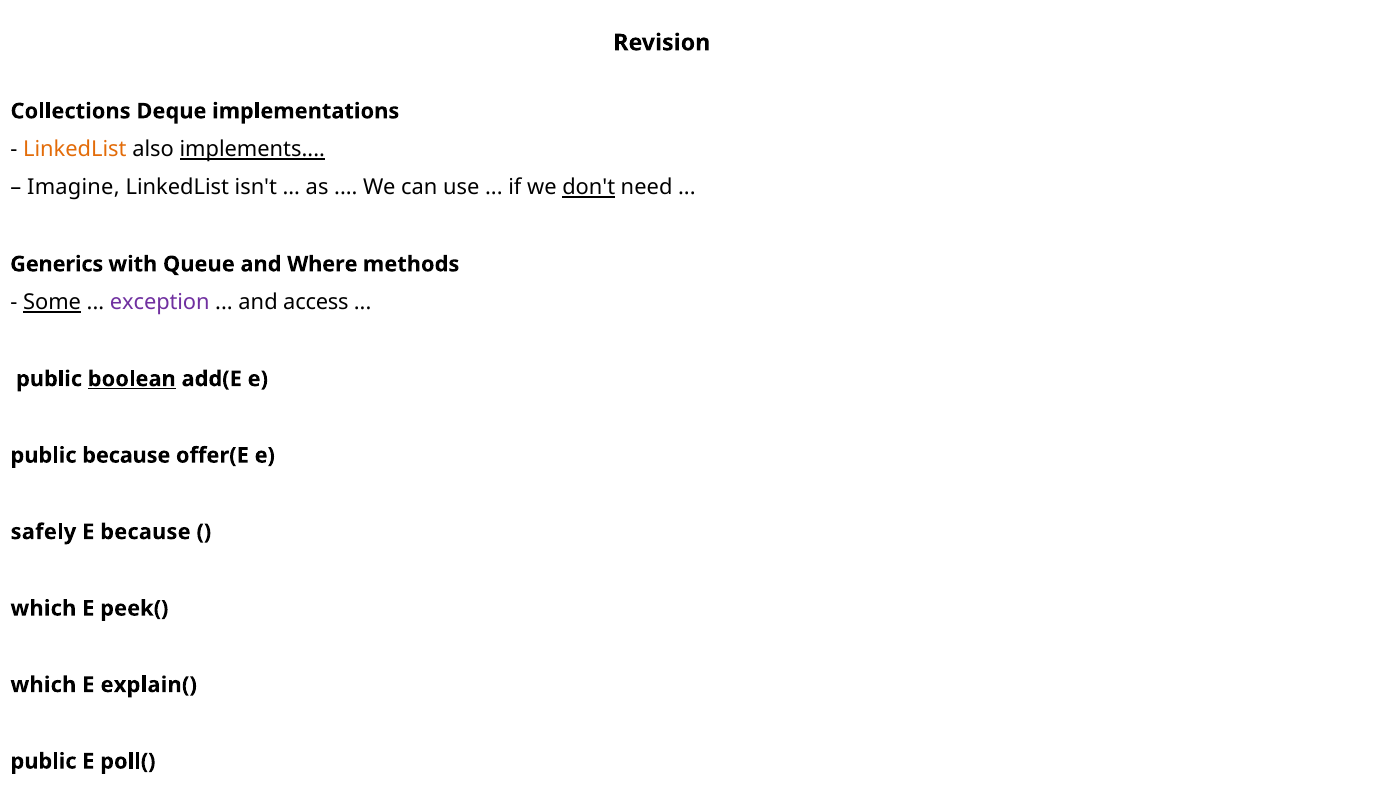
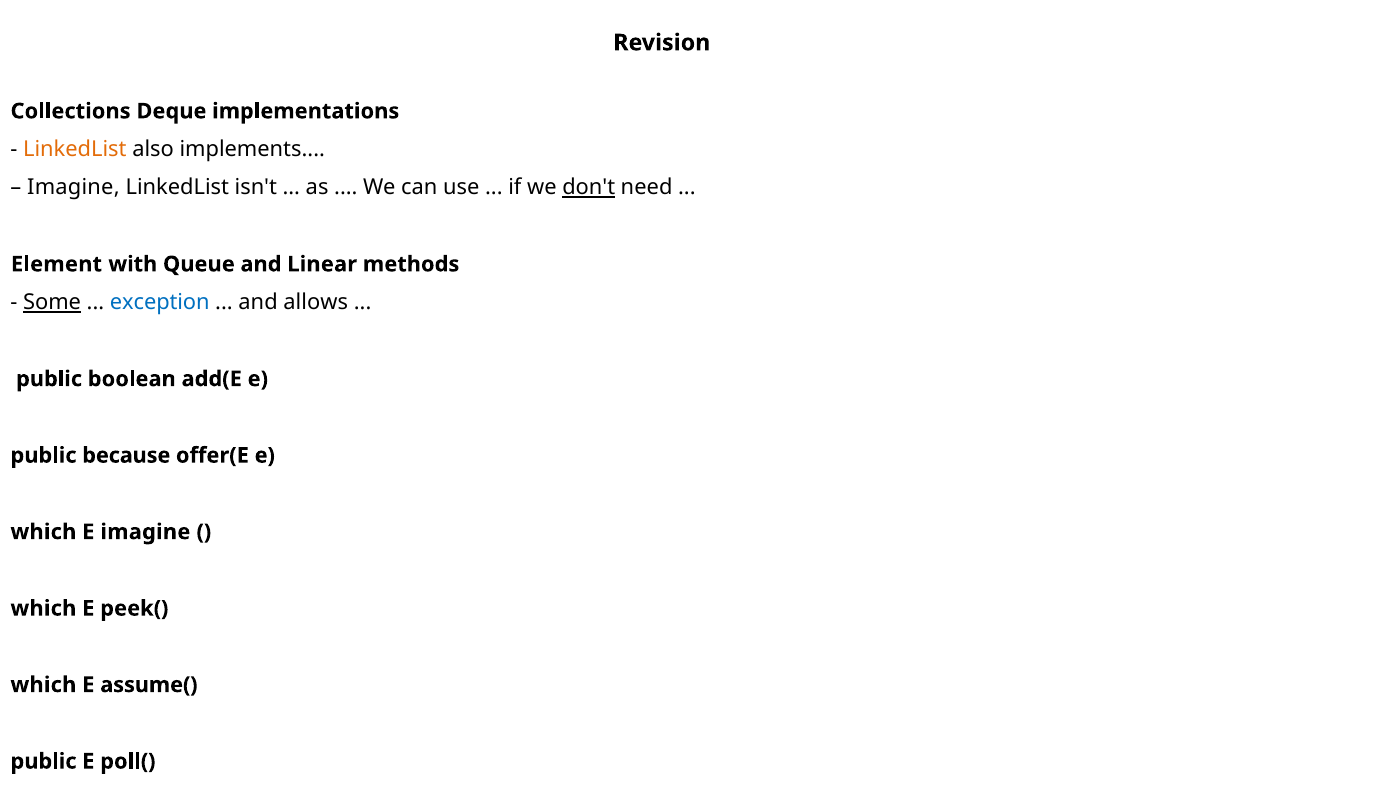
implements underline: present -> none
Generics: Generics -> Element
Where: Where -> Linear
exception colour: purple -> blue
access: access -> allows
boolean underline: present -> none
safely at (43, 532): safely -> which
E because: because -> imagine
explain(: explain( -> assume(
